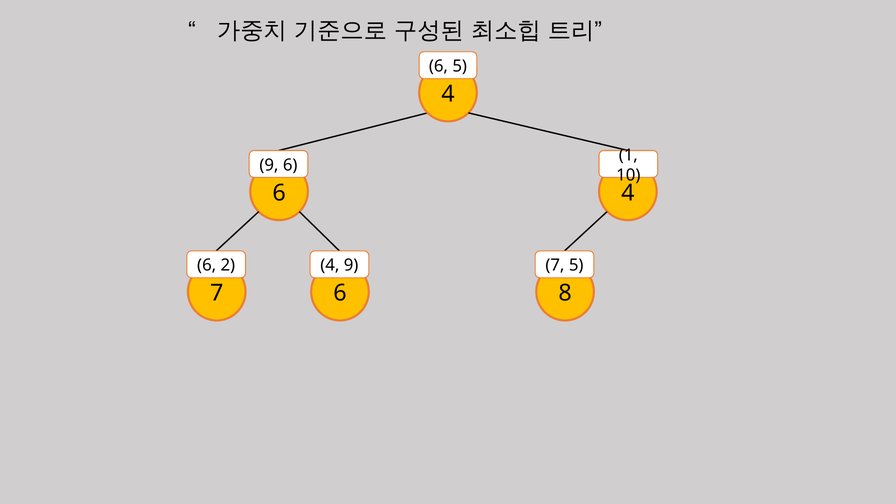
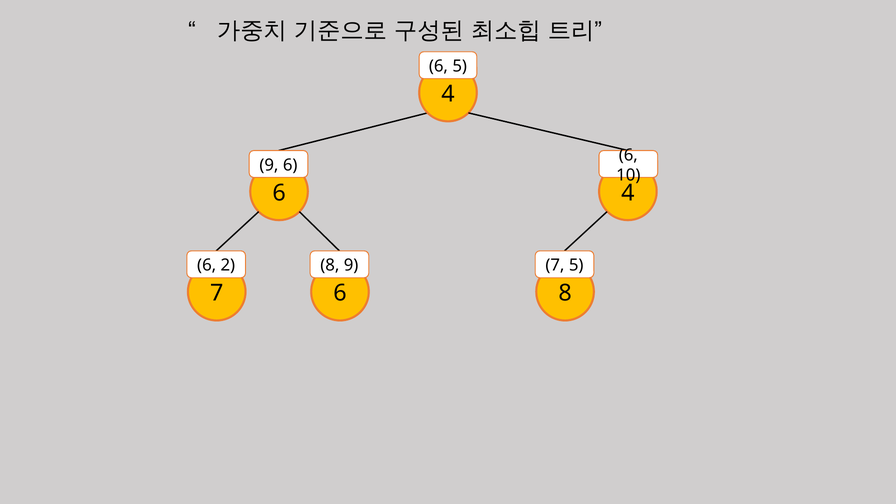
1 at (628, 155): 1 -> 6
4 at (330, 265): 4 -> 8
